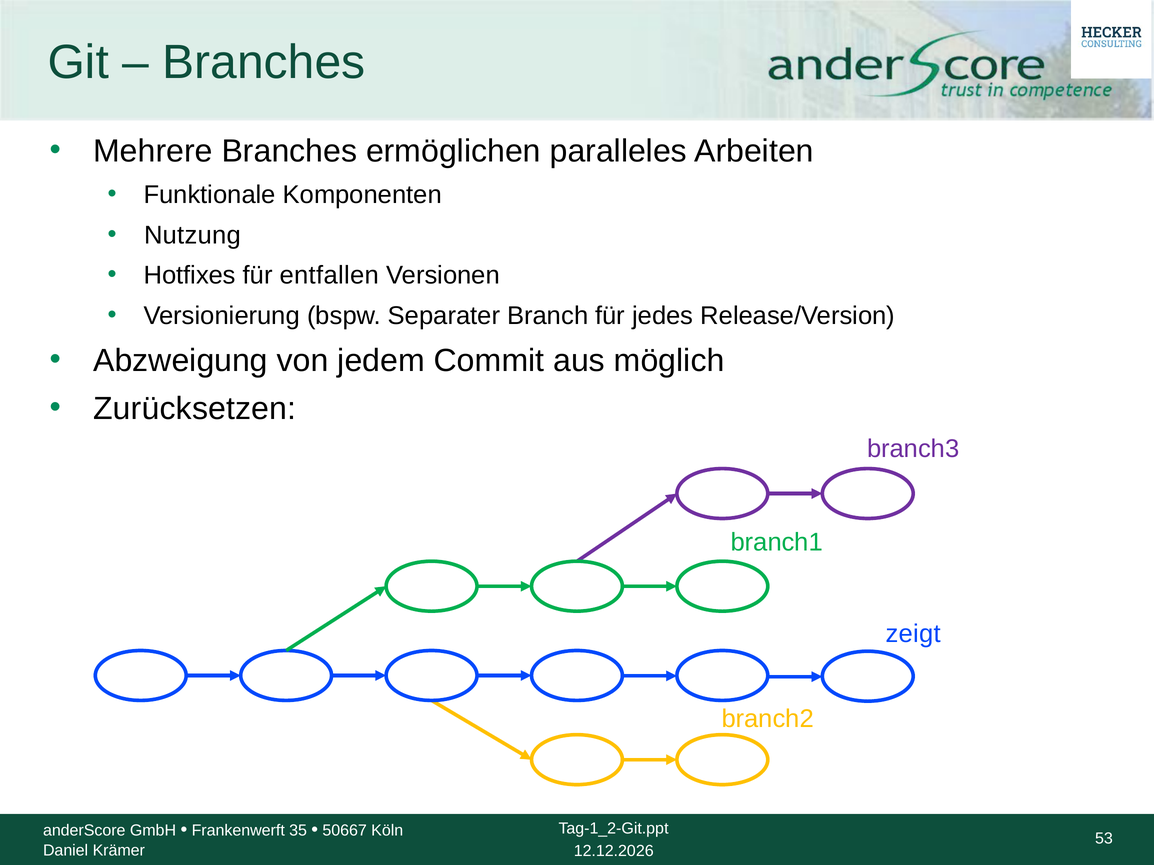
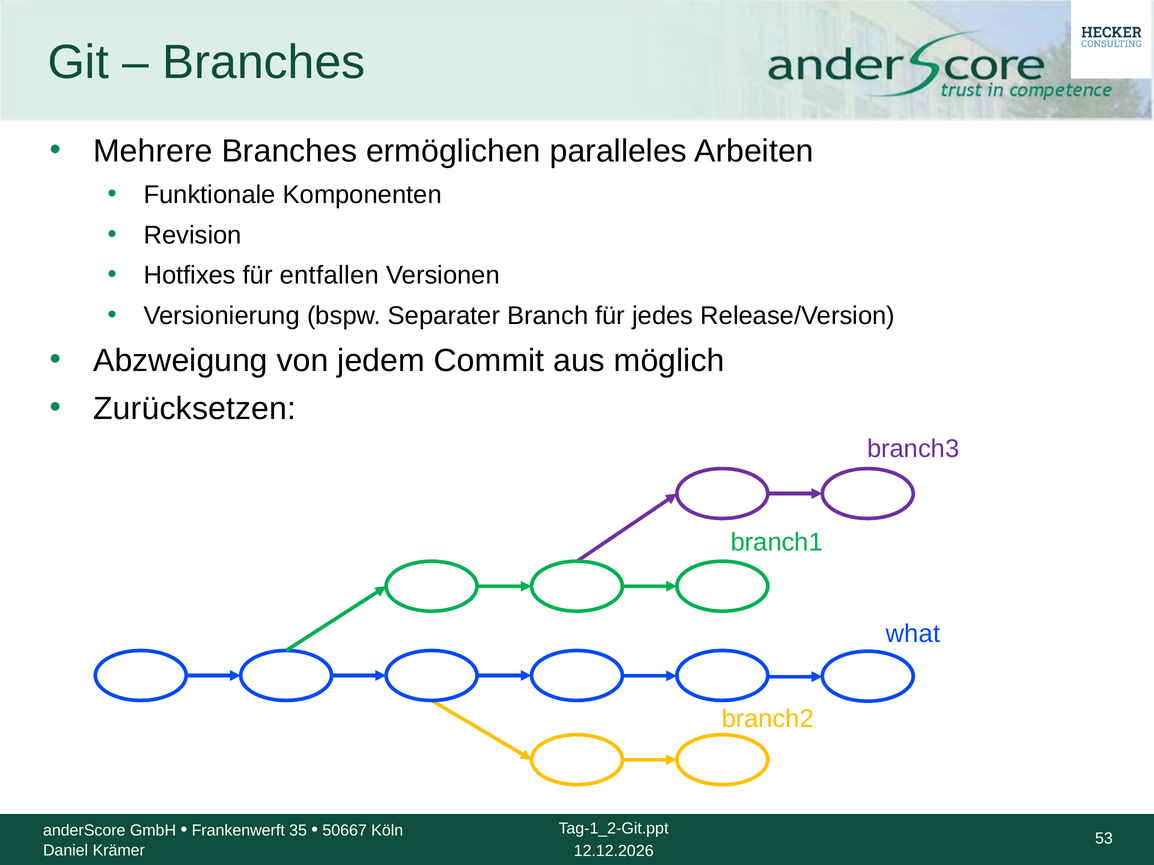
Nutzung: Nutzung -> Revision
zeigt: zeigt -> what
